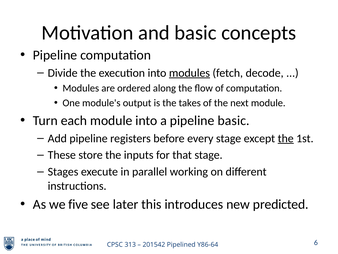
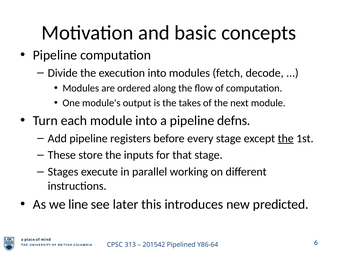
modules at (189, 73) underline: present -> none
pipeline basic: basic -> defns
five: five -> line
